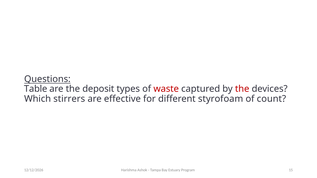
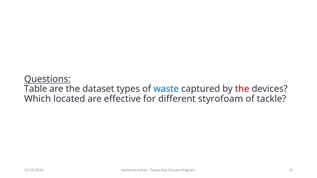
deposit: deposit -> dataset
waste colour: red -> blue
stirrers: stirrers -> located
count: count -> tackle
